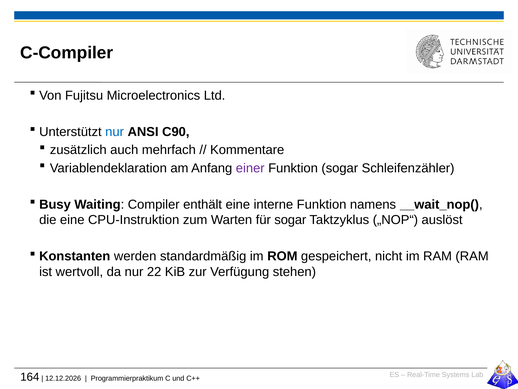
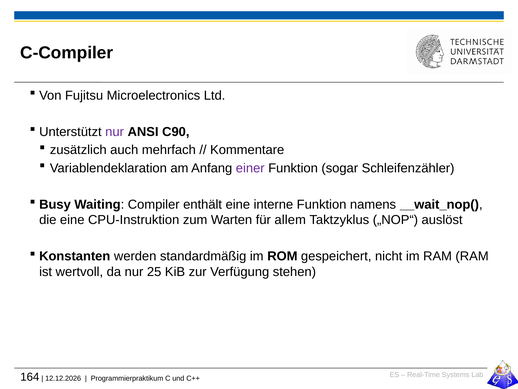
nur at (115, 132) colour: blue -> purple
für sogar: sogar -> allem
22: 22 -> 25
